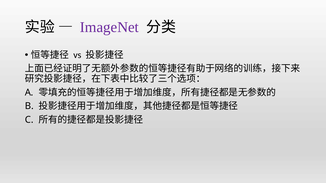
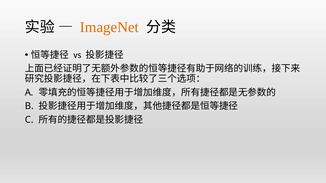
ImageNet colour: purple -> orange
